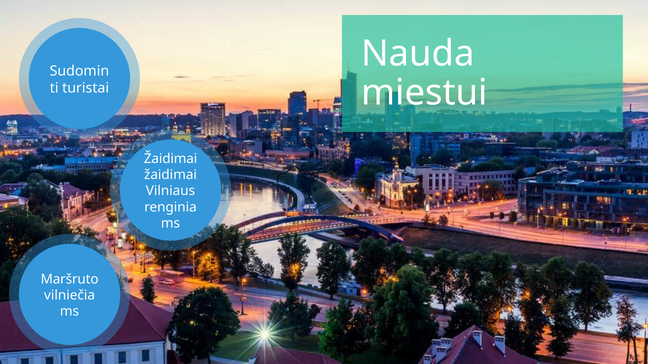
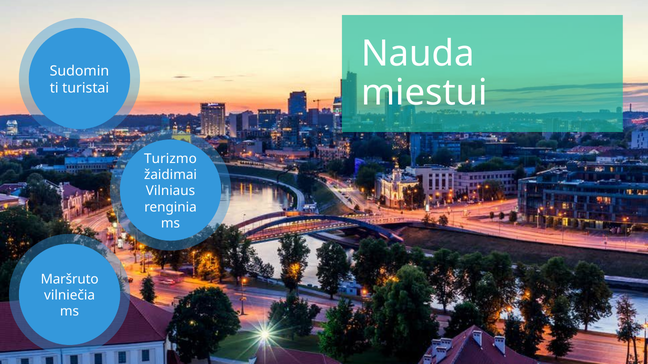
Žaidimai at (171, 159): Žaidimai -> Turizmo
